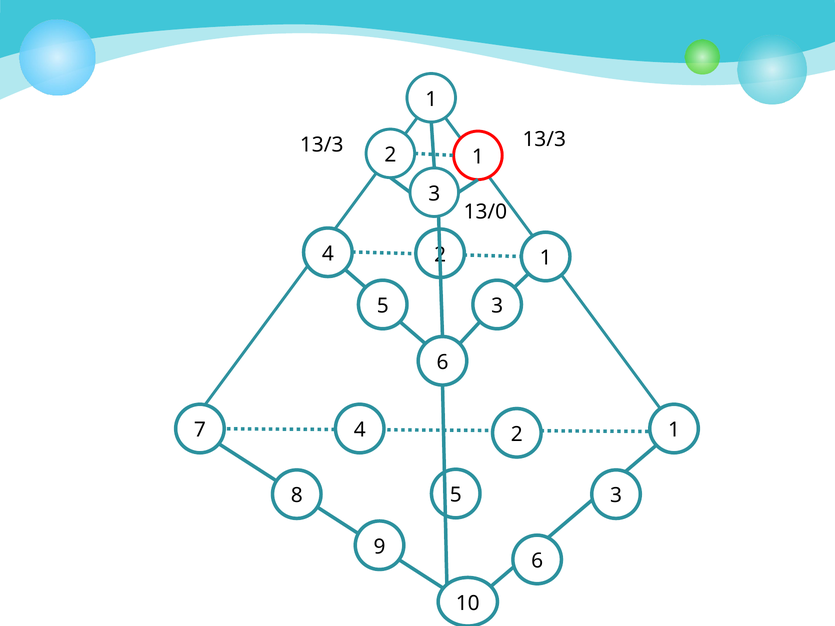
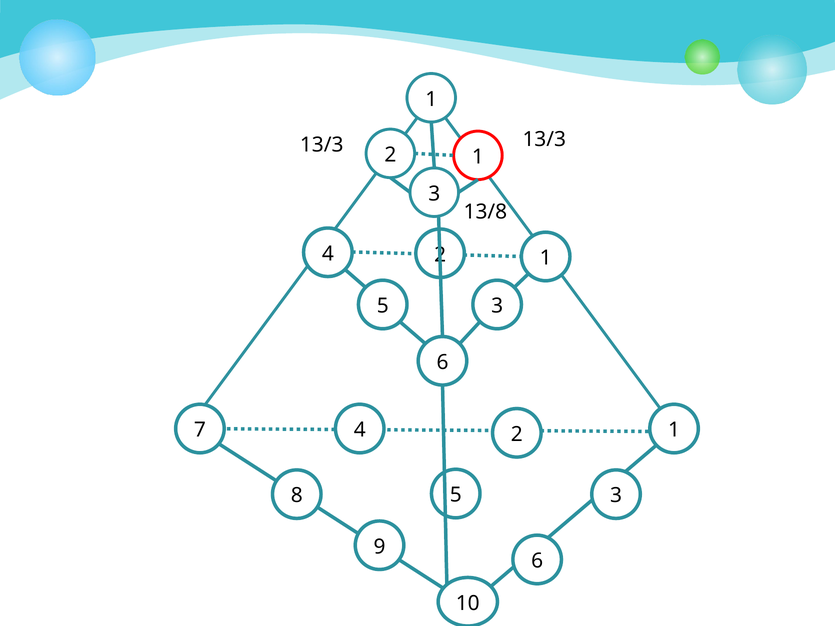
13/0: 13/0 -> 13/8
